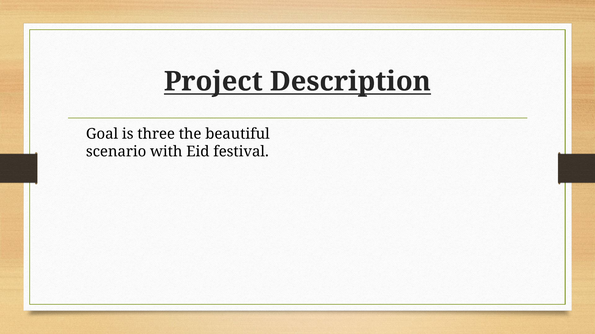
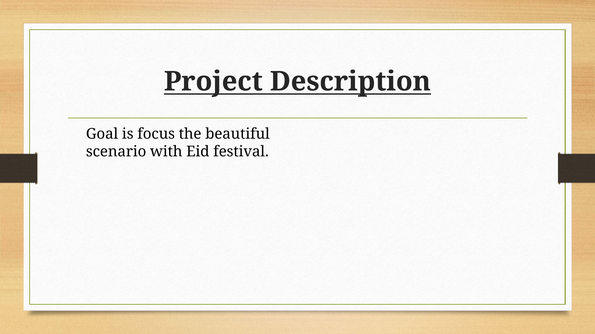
three: three -> focus
